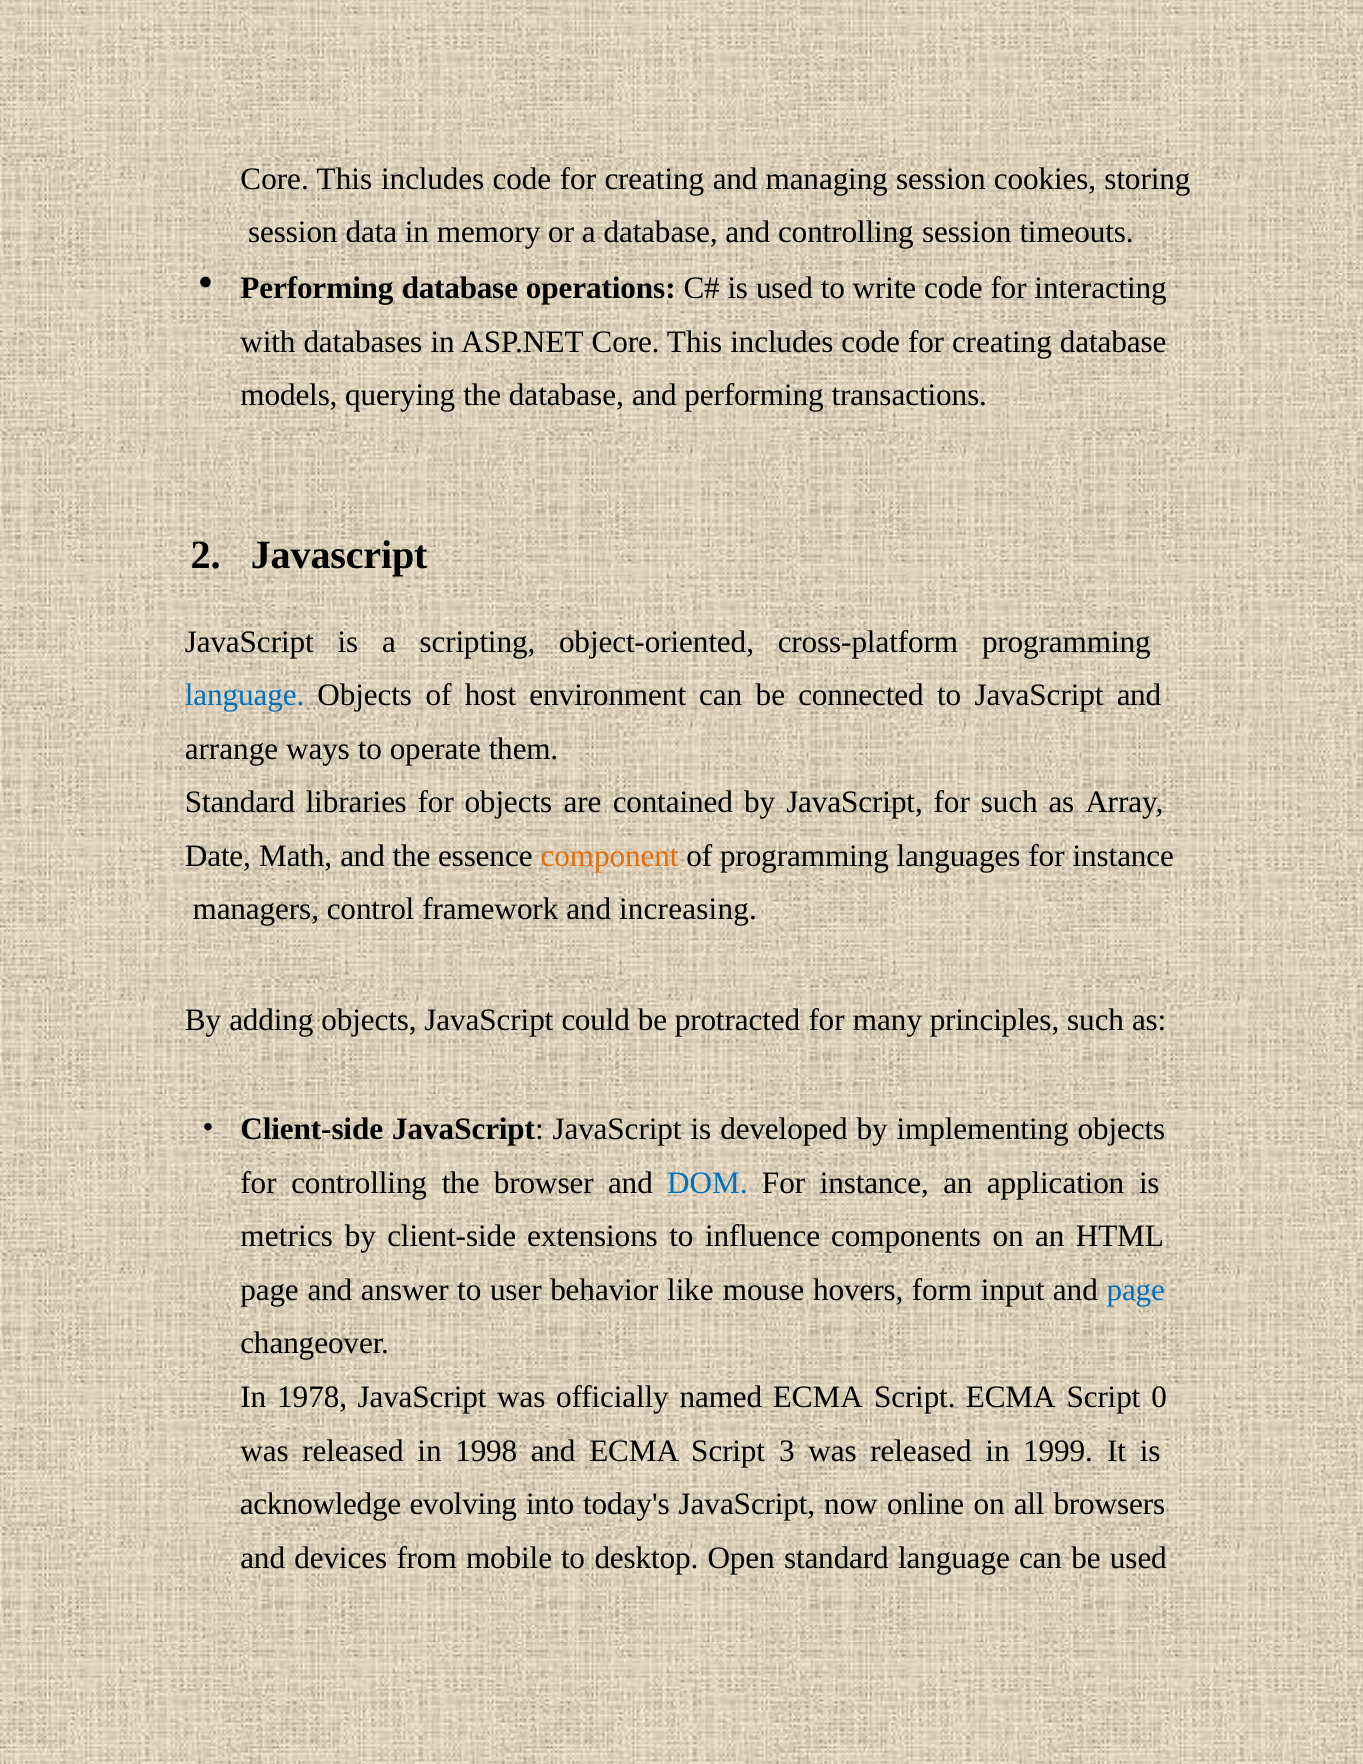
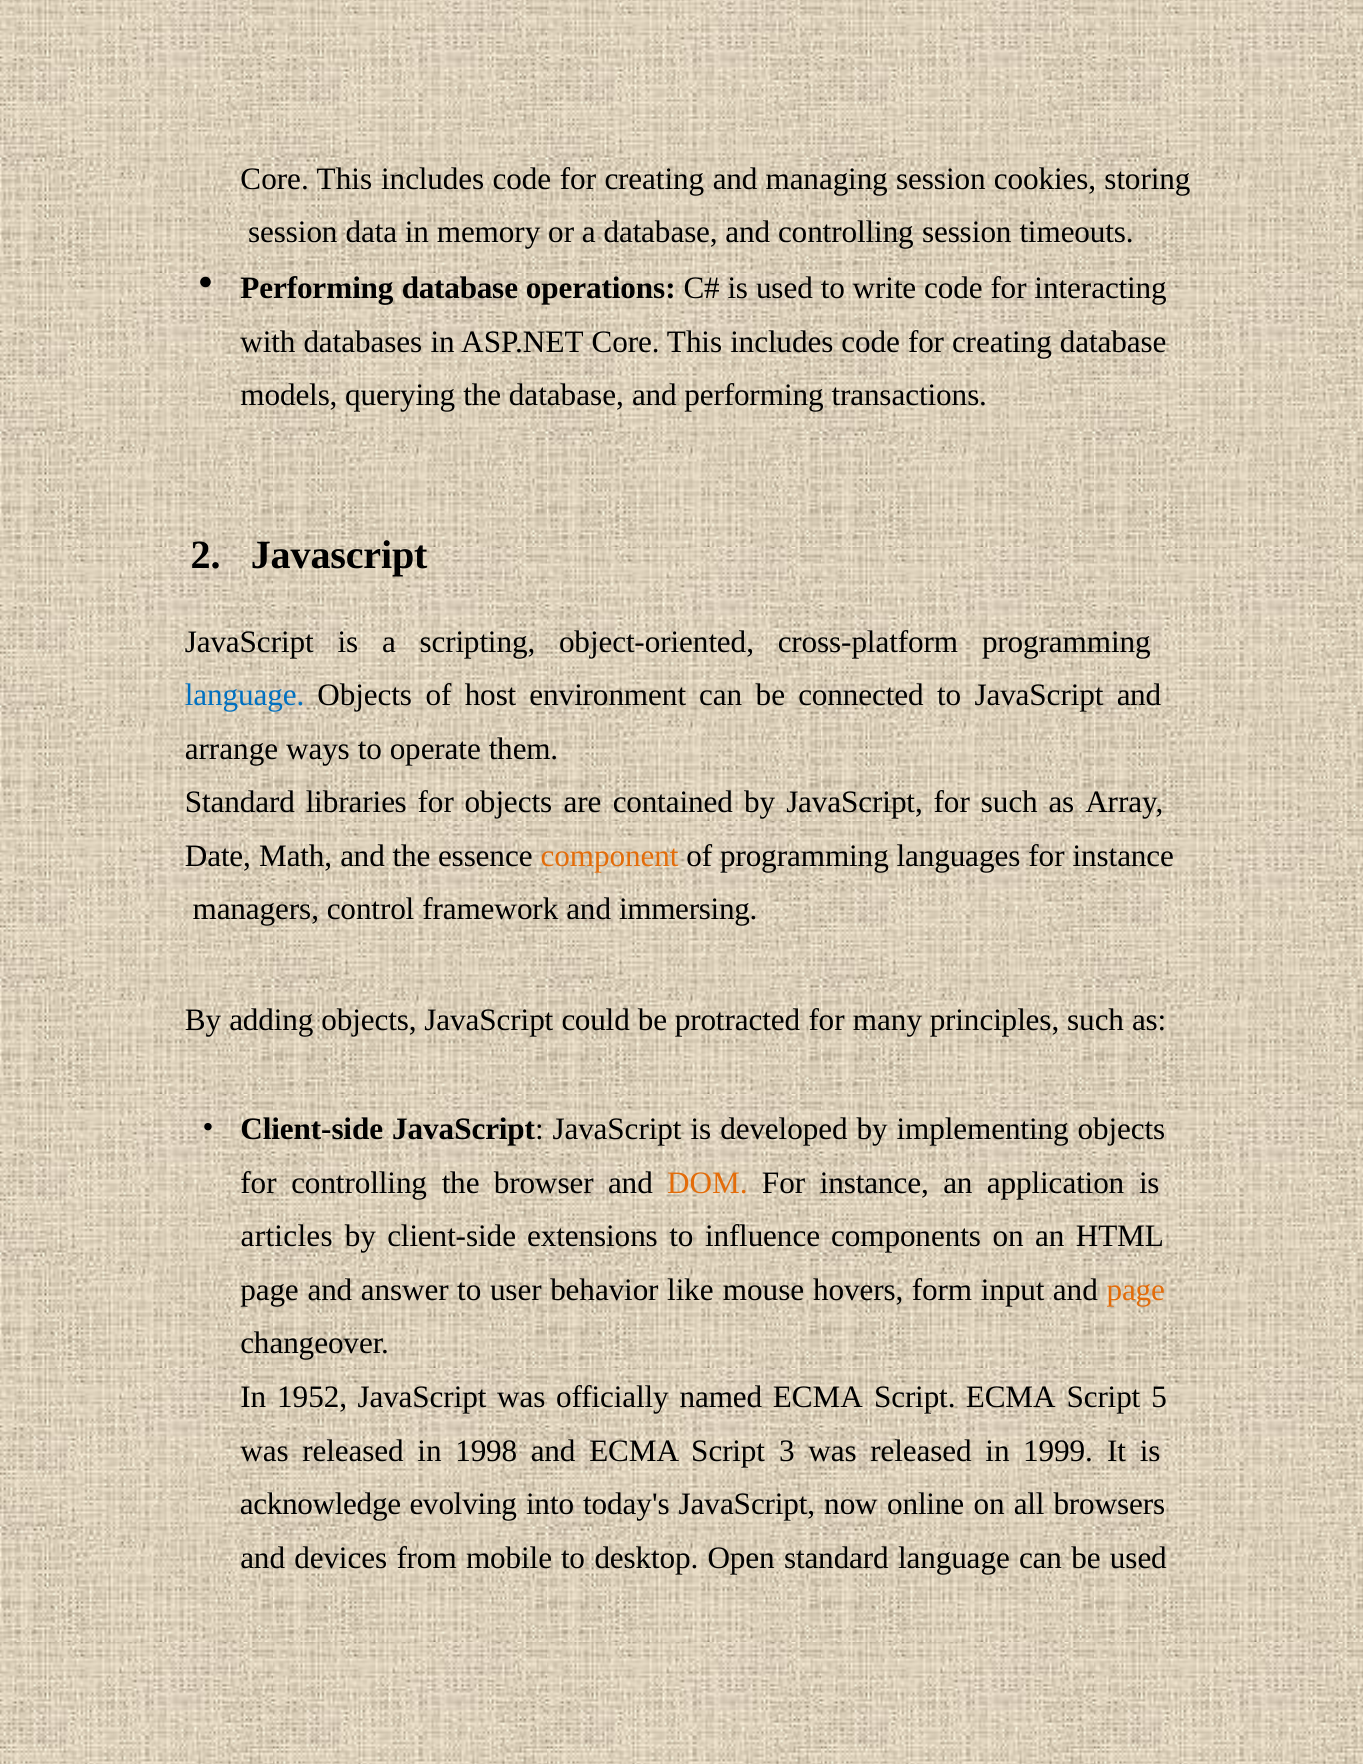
increasing: increasing -> immersing
DOM colour: blue -> orange
metrics: metrics -> articles
page at (1136, 1290) colour: blue -> orange
1978: 1978 -> 1952
0: 0 -> 5
